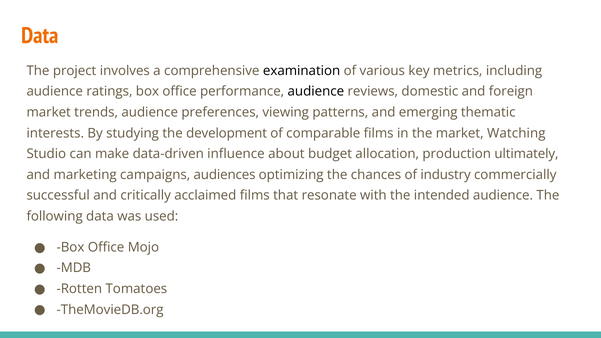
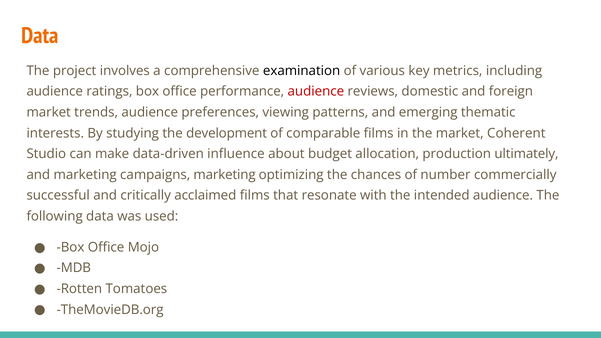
audience at (316, 91) colour: black -> red
Watching: Watching -> Coherent
campaigns audiences: audiences -> marketing
industry: industry -> number
